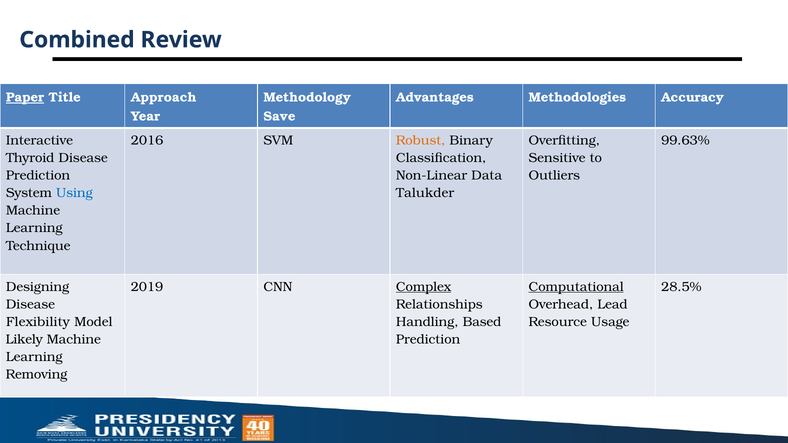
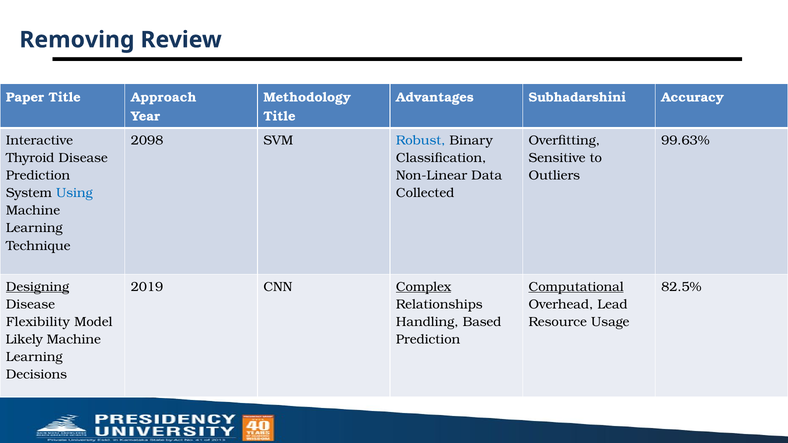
Combined: Combined -> Removing
Paper underline: present -> none
Methodologies: Methodologies -> Subhadarshini
Save at (280, 117): Save -> Title
2016: 2016 -> 2098
Robust colour: orange -> blue
Talukder: Talukder -> Collected
Designing underline: none -> present
28.5%: 28.5% -> 82.5%
Removing: Removing -> Decisions
